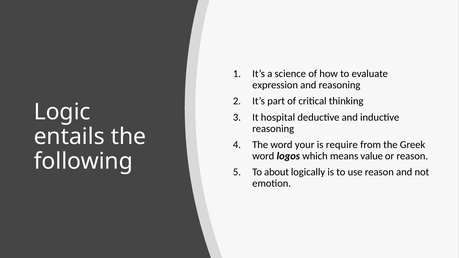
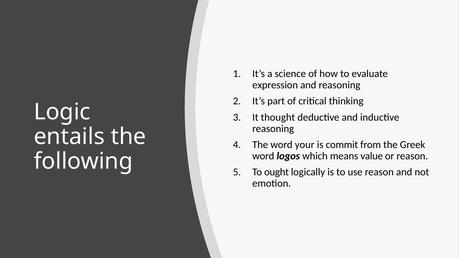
hospital: hospital -> thought
require: require -> commit
about: about -> ought
